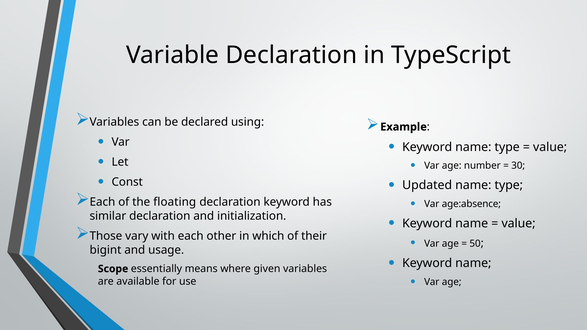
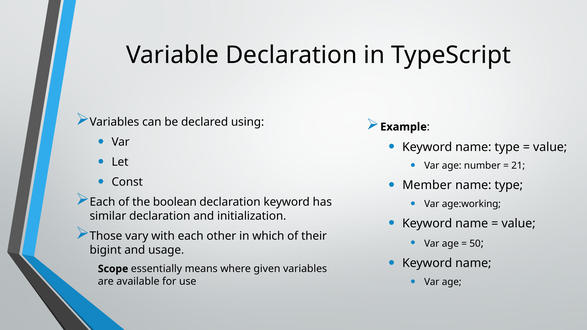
30: 30 -> 21
Updated: Updated -> Member
floating: floating -> boolean
age:absence: age:absence -> age:working
